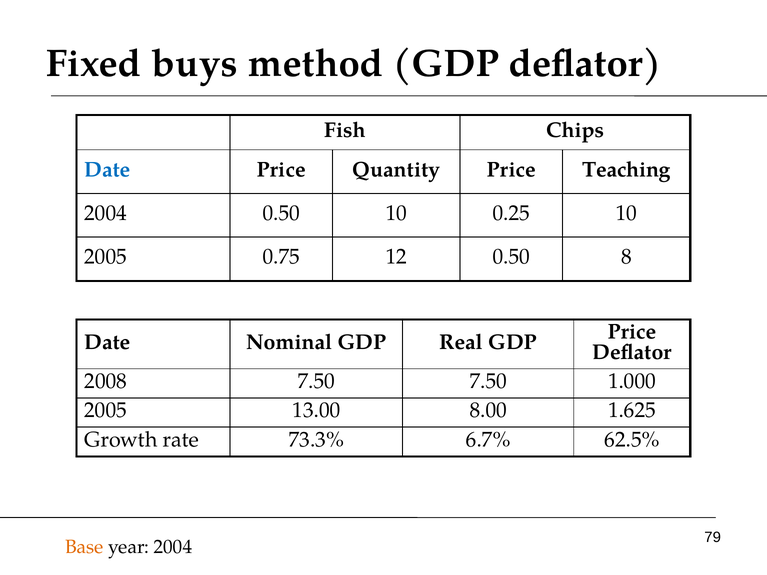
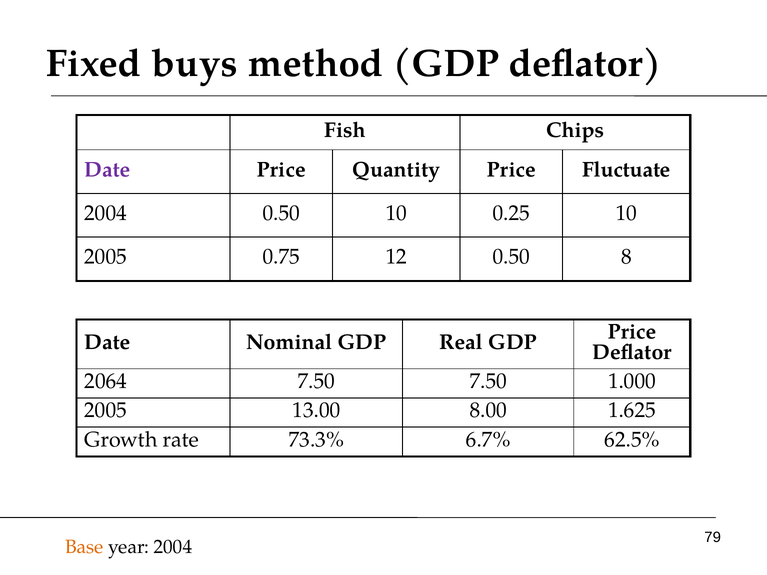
Date at (107, 170) colour: blue -> purple
Teaching: Teaching -> Fluctuate
2008: 2008 -> 2064
